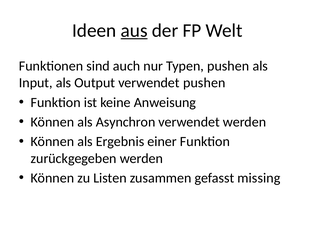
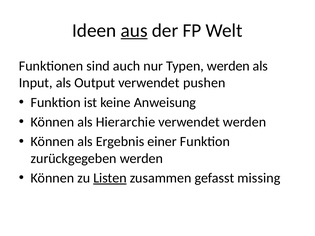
Typen pushen: pushen -> werden
Asynchron: Asynchron -> Hierarchie
Listen underline: none -> present
